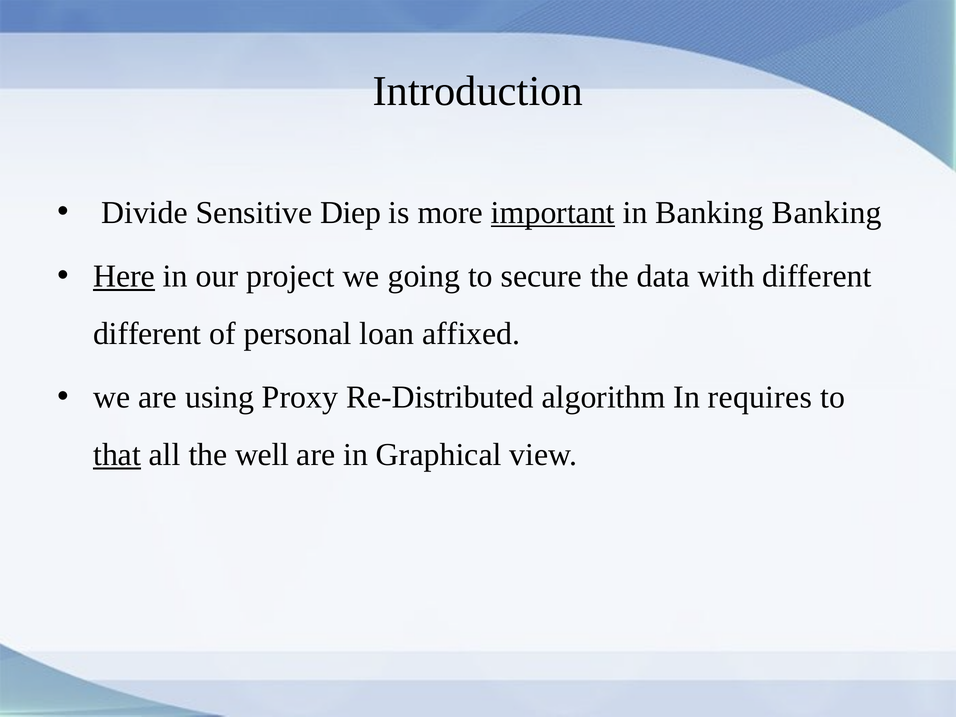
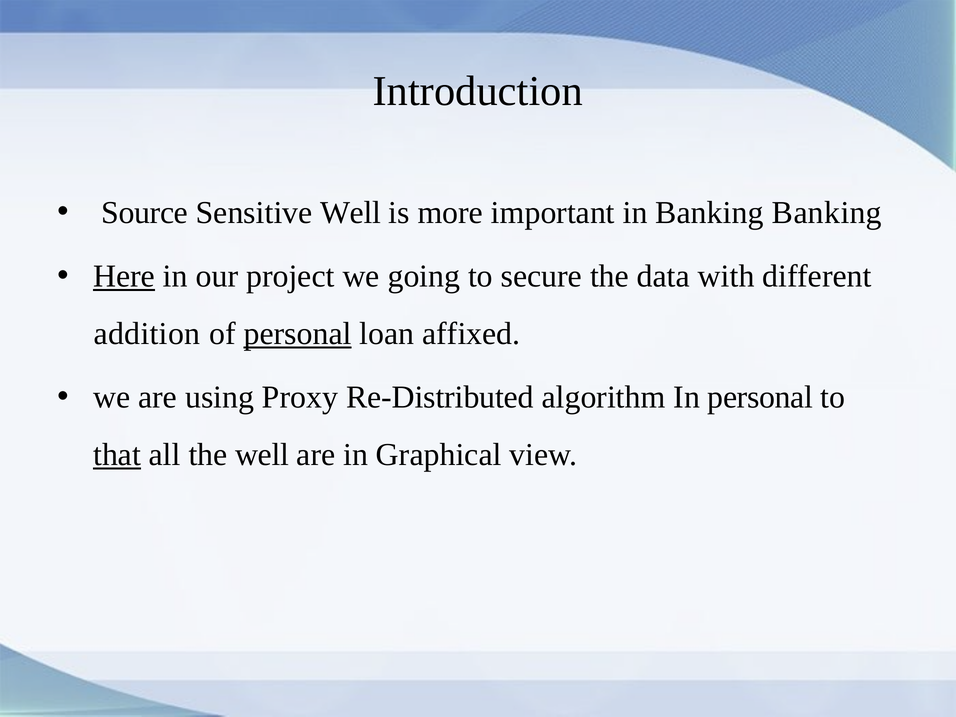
Divide: Divide -> Source
Sensitive Diep: Diep -> Well
important underline: present -> none
different at (147, 334): different -> addition
personal at (298, 334) underline: none -> present
In requires: requires -> personal
